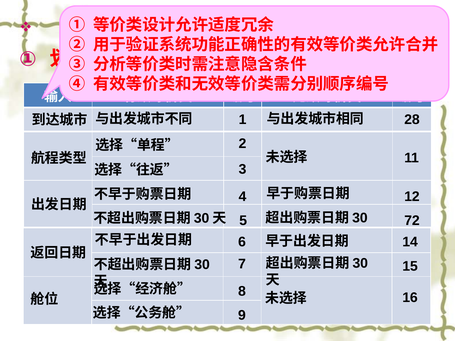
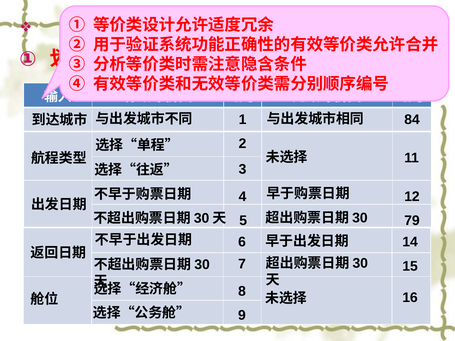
28: 28 -> 84
72: 72 -> 79
